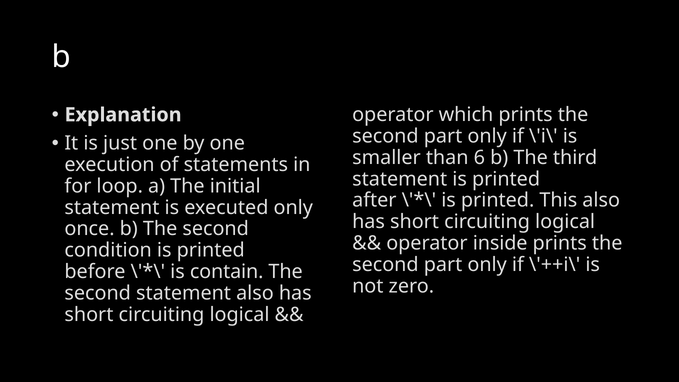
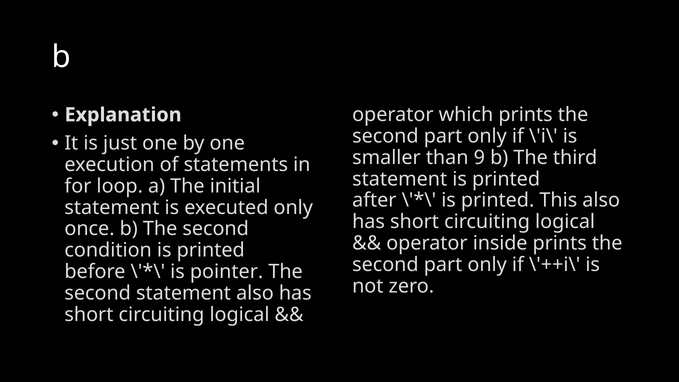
6: 6 -> 9
contain: contain -> pointer
